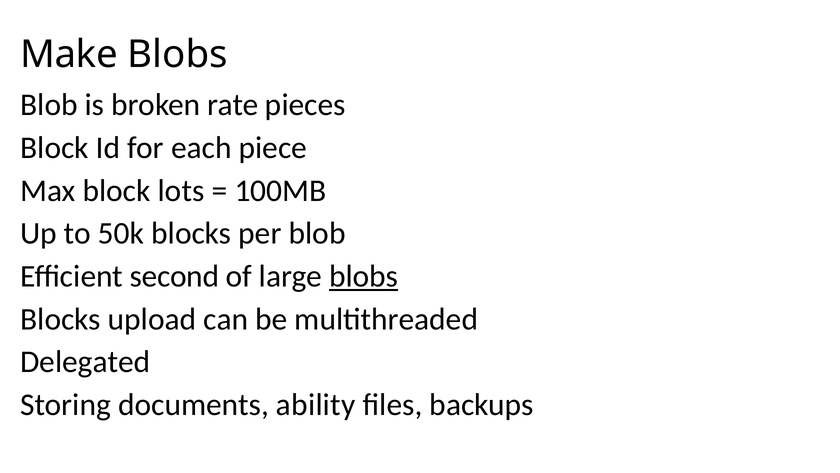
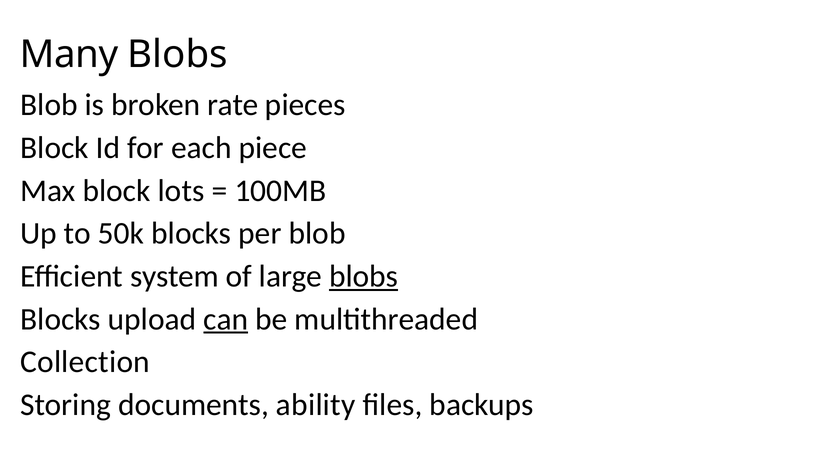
Make: Make -> Many
second: second -> system
can underline: none -> present
Delegated: Delegated -> Collection
